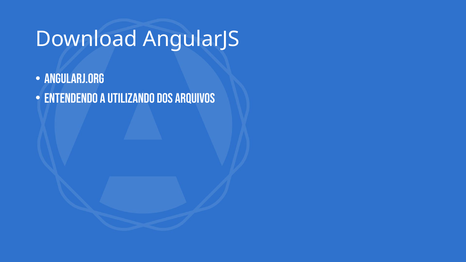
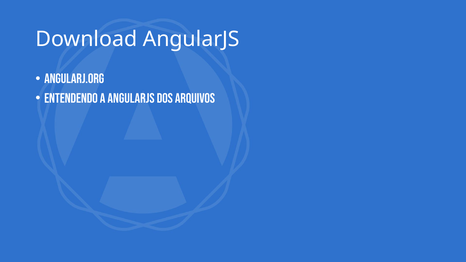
a utilizando: utilizando -> angularjs
